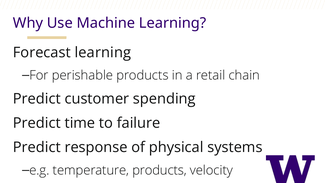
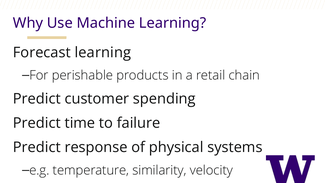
temperature products: products -> similarity
